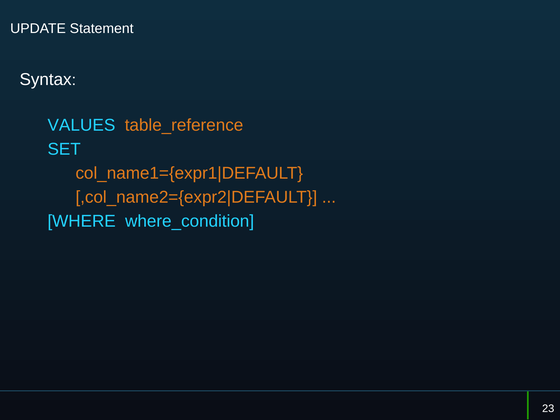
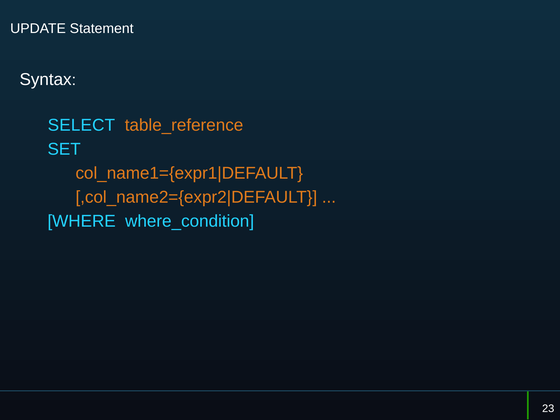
VALUES: VALUES -> SELECT
